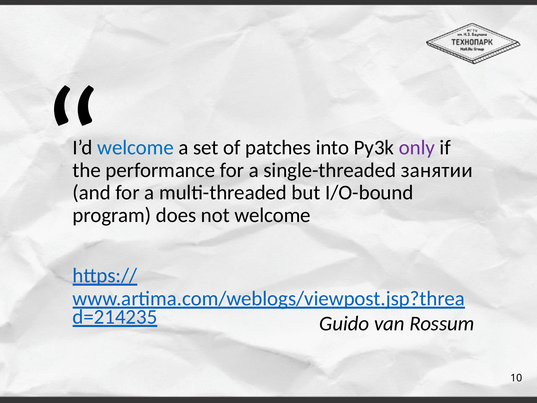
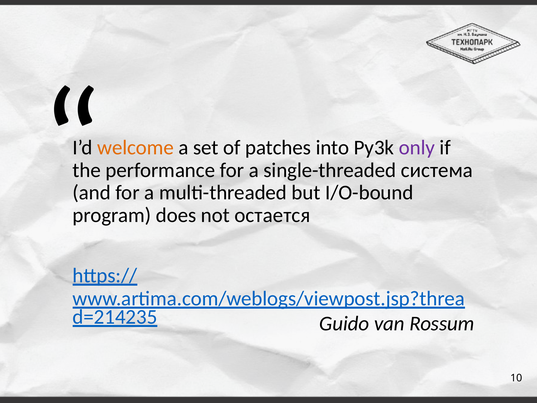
welcome at (135, 147) colour: blue -> orange
занятии: занятии -> система
not welcome: welcome -> остается
